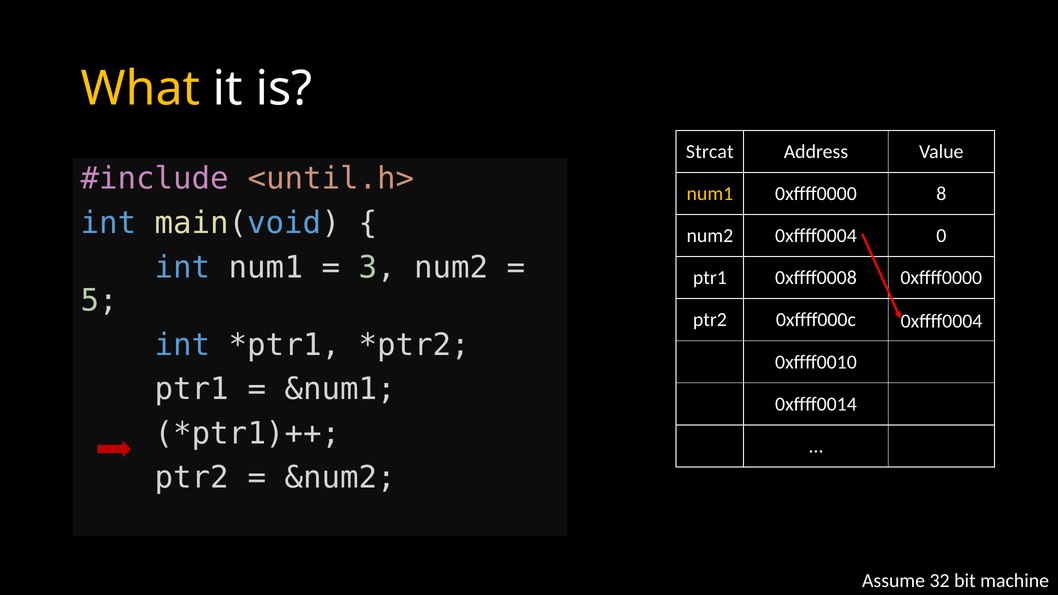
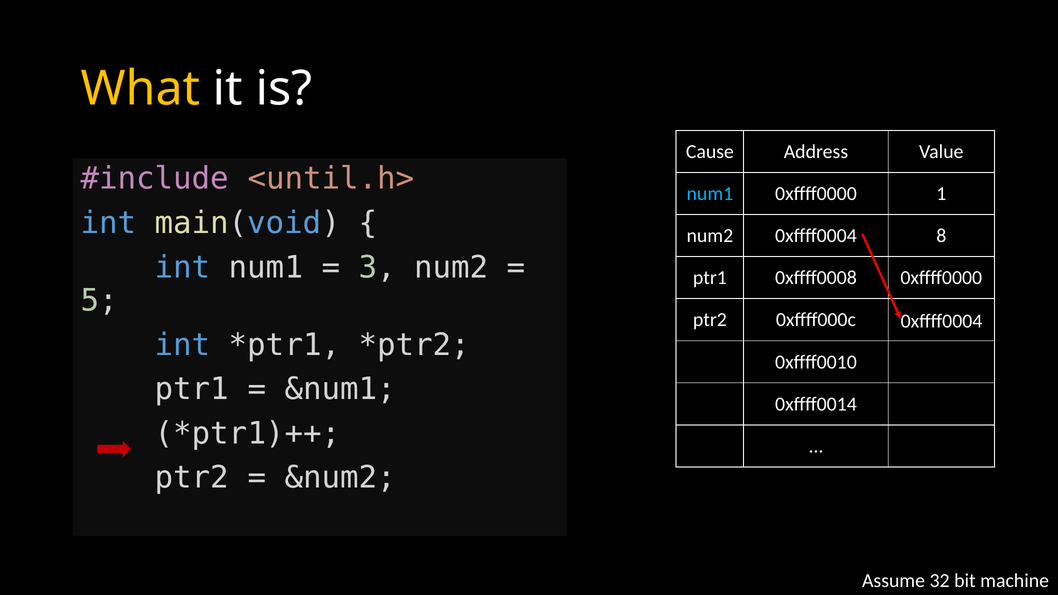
Strcat: Strcat -> Cause
num1 at (710, 194) colour: yellow -> light blue
8: 8 -> 1
0: 0 -> 8
